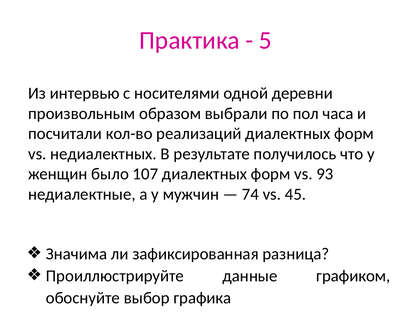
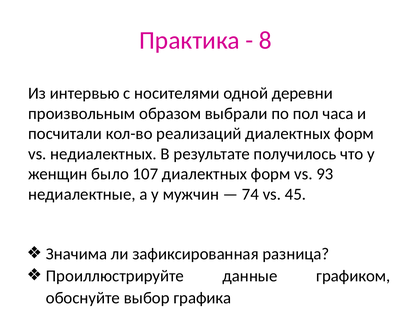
5: 5 -> 8
